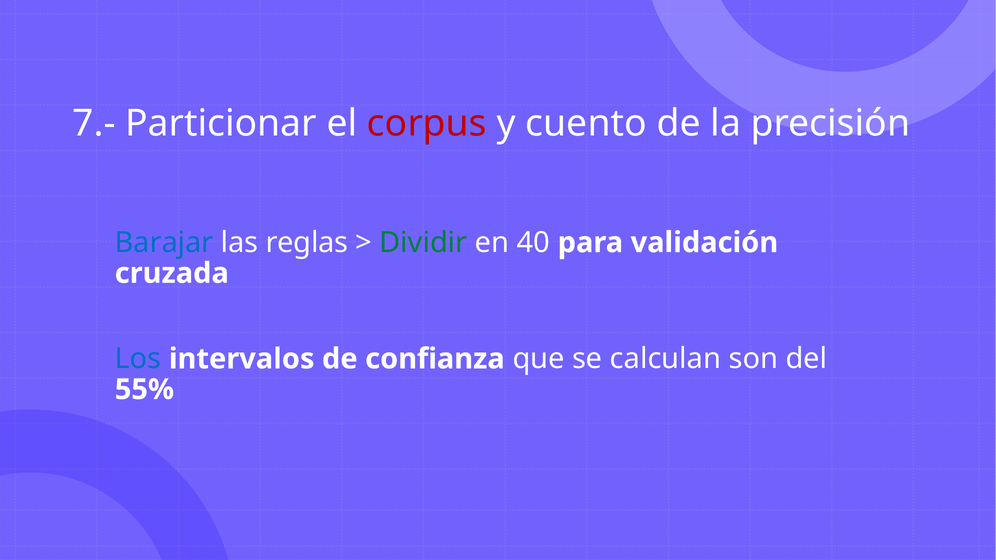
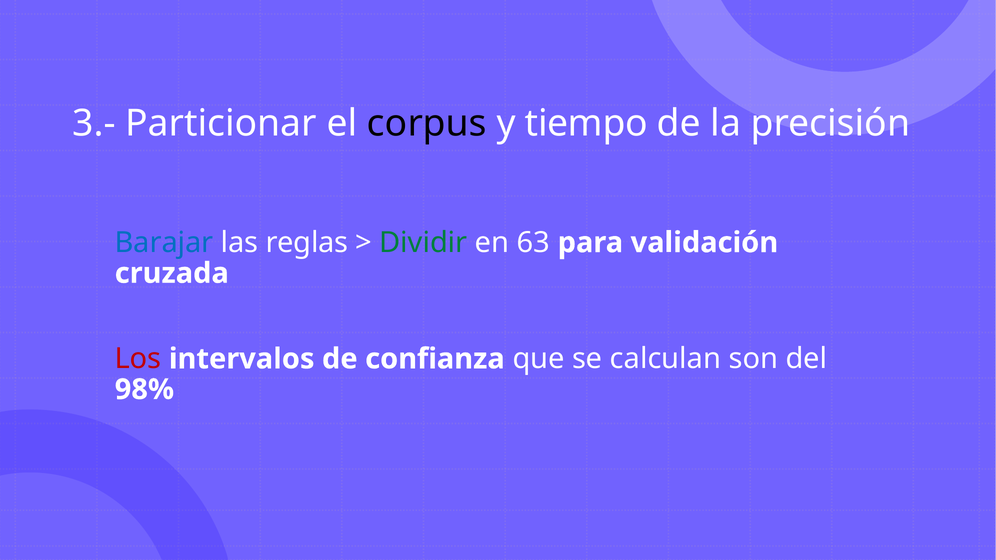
7.-: 7.- -> 3.-
corpus colour: red -> black
cuento: cuento -> tiempo
40: 40 -> 63
Los colour: blue -> red
55%: 55% -> 98%
